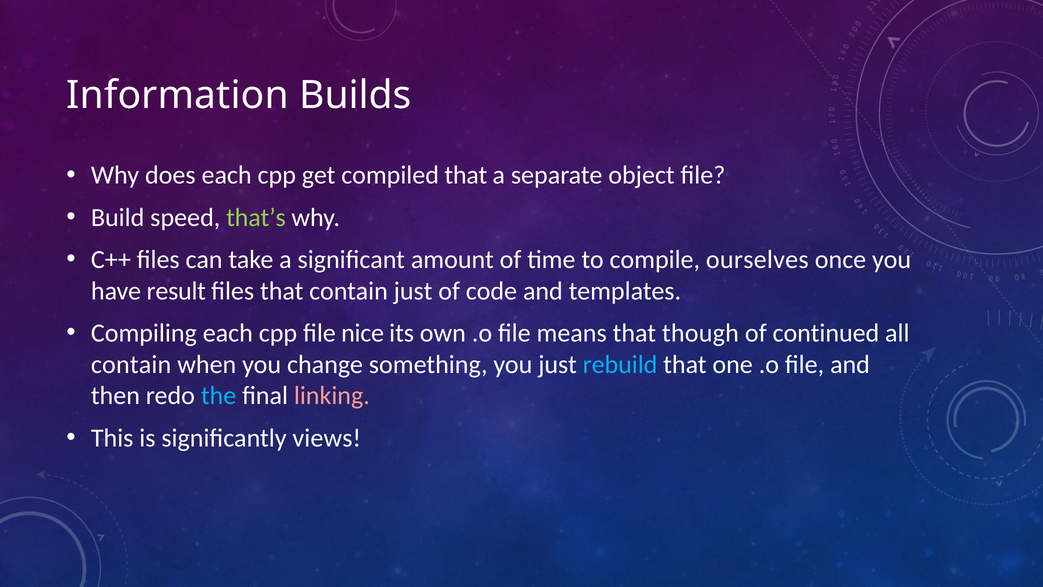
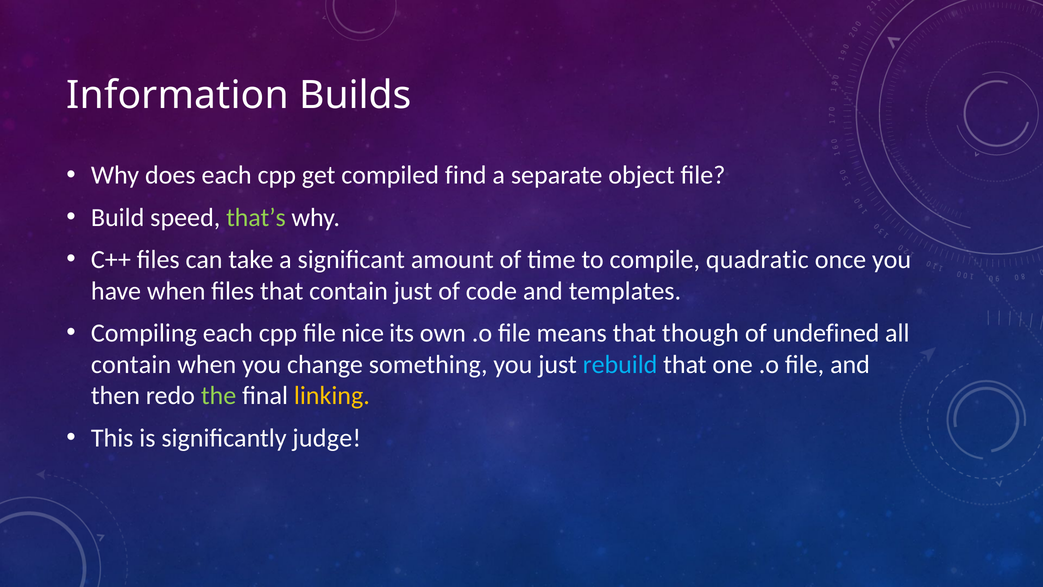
compiled that: that -> find
ourselves: ourselves -> quadratic
have result: result -> when
continued: continued -> undefined
the colour: light blue -> light green
linking colour: pink -> yellow
views: views -> judge
